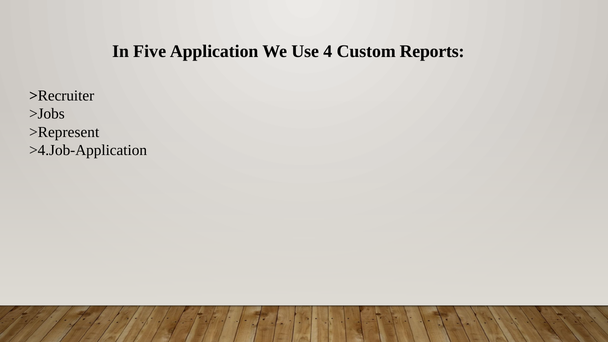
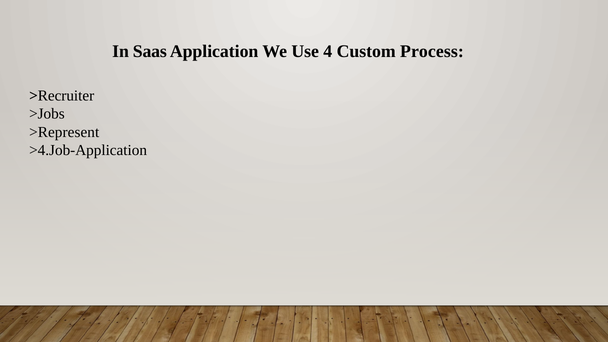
Five: Five -> Saas
Reports: Reports -> Process
